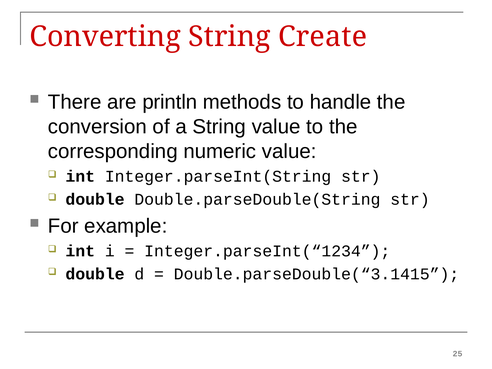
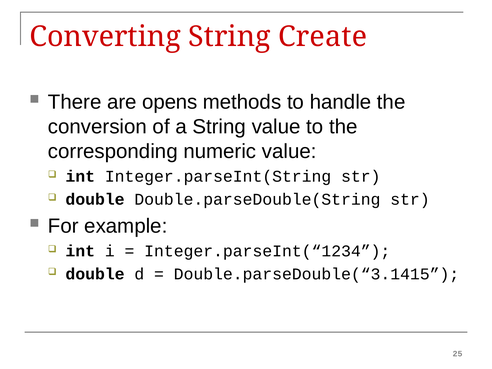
println: println -> opens
